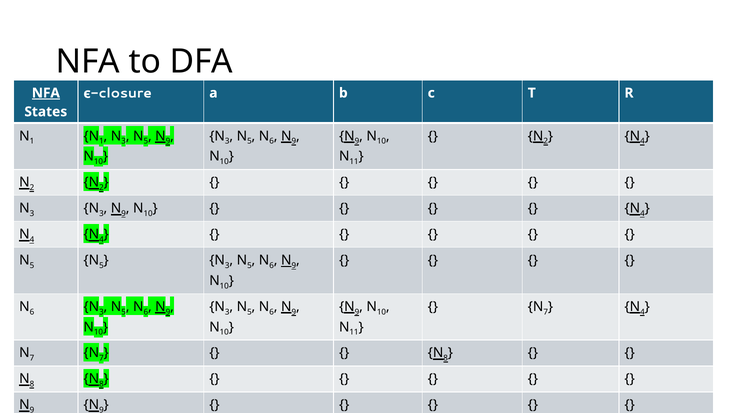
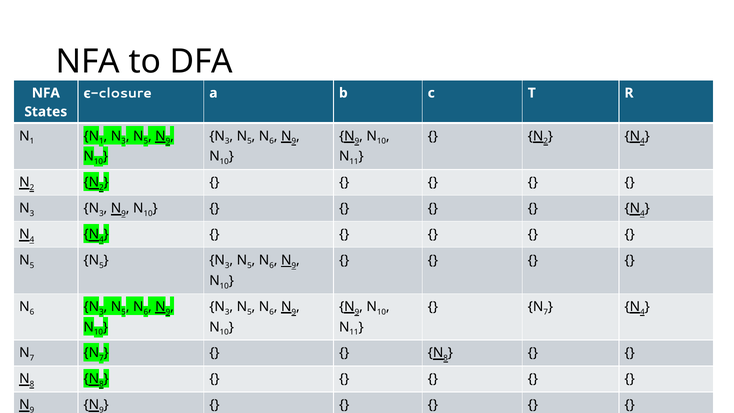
NFA at (46, 93) underline: present -> none
